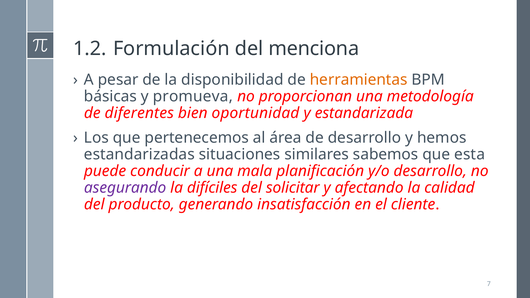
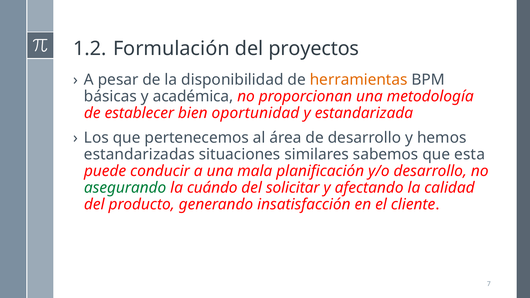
menciona: menciona -> proyectos
promueva: promueva -> académica
diferentes: diferentes -> establecer
asegurando colour: purple -> green
difíciles: difíciles -> cuándo
